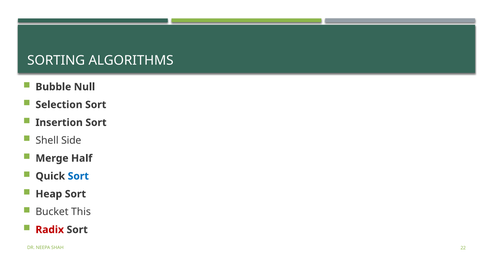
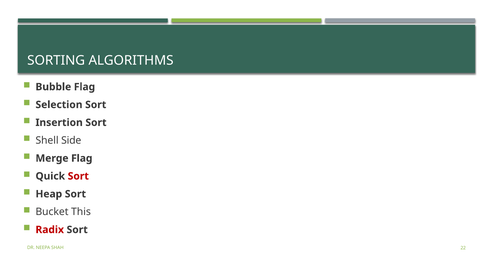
Bubble Null: Null -> Flag
Merge Half: Half -> Flag
Sort at (78, 176) colour: blue -> red
